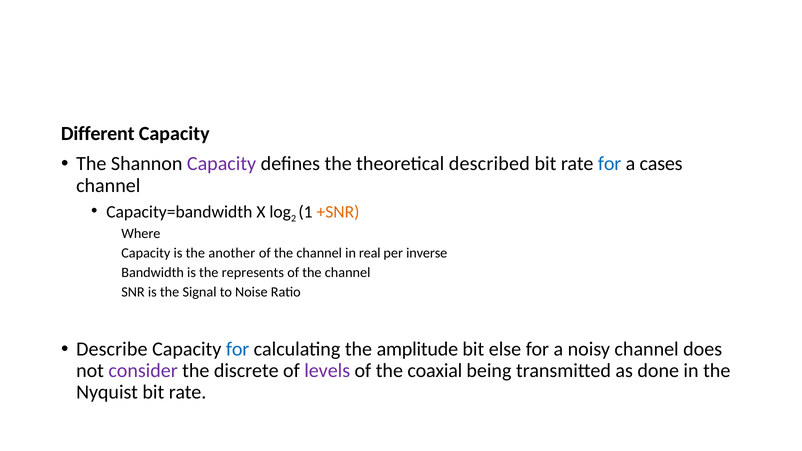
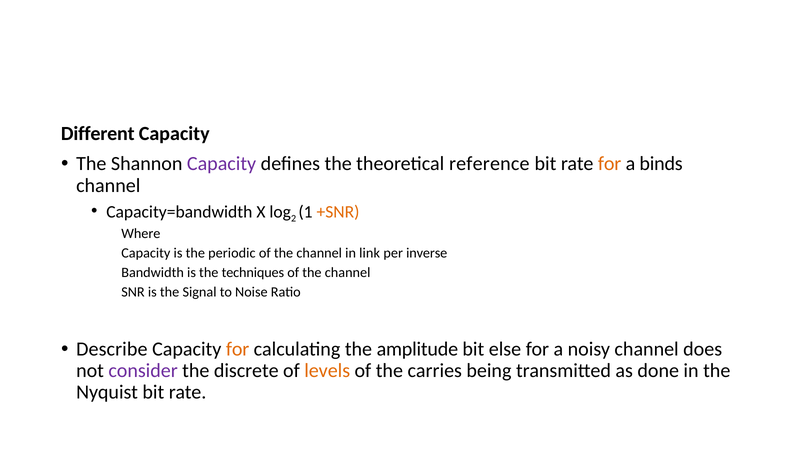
described: described -> reference
for at (610, 164) colour: blue -> orange
cases: cases -> binds
another: another -> periodic
real: real -> link
represents: represents -> techniques
for at (238, 349) colour: blue -> orange
levels colour: purple -> orange
coaxial: coaxial -> carries
